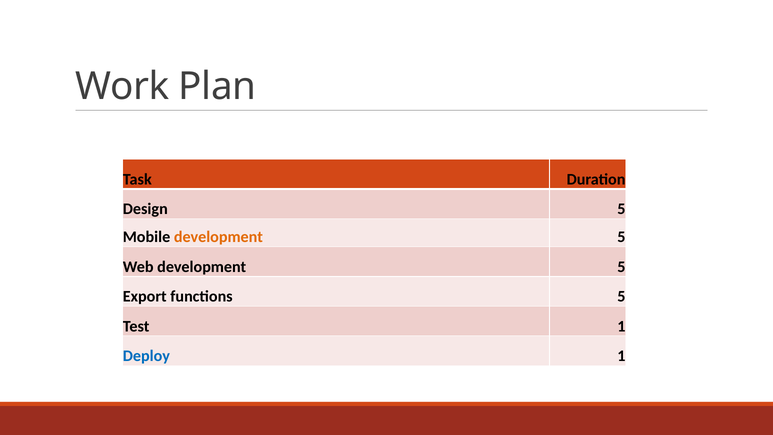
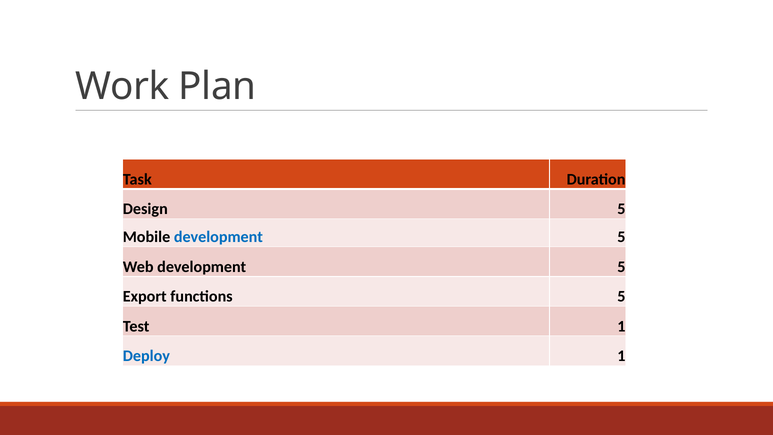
development at (218, 237) colour: orange -> blue
